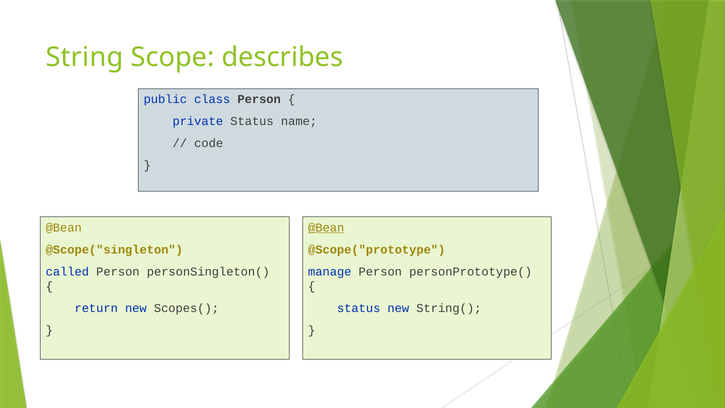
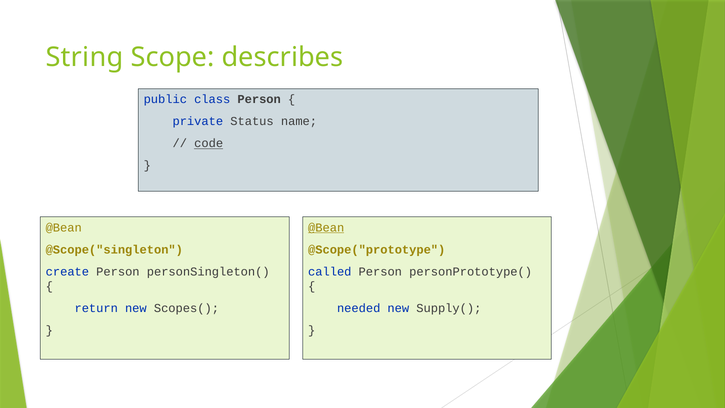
code underline: none -> present
called: called -> create
manage: manage -> called
status at (359, 308): status -> needed
String(: String( -> Supply(
